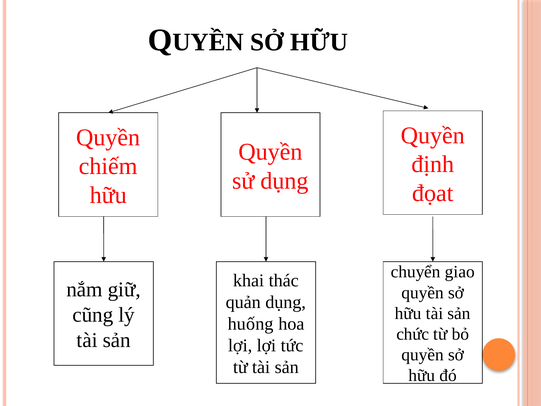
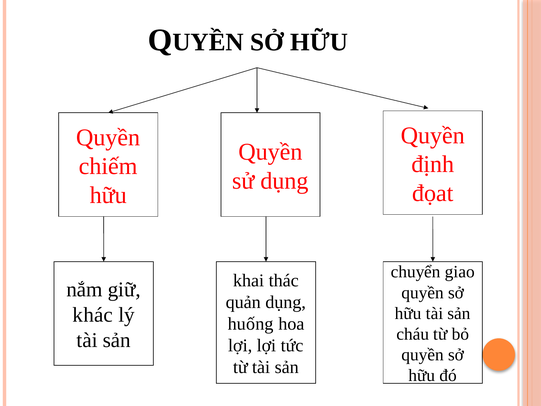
cũng: cũng -> khác
chức: chức -> cháu
